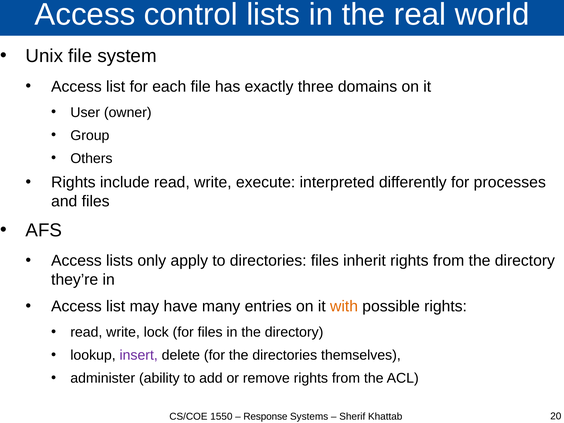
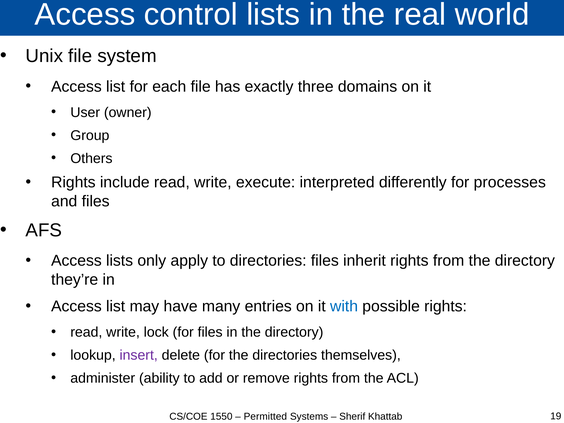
with colour: orange -> blue
Response: Response -> Permitted
20: 20 -> 19
